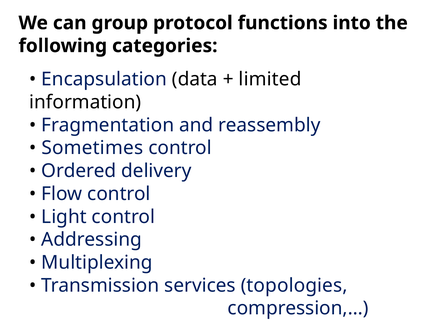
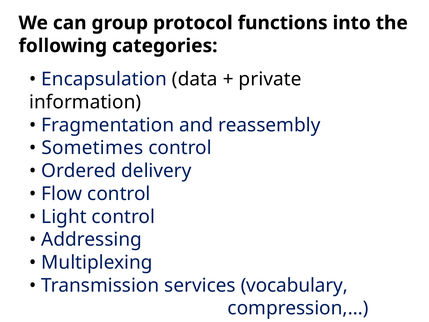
limited: limited -> private
topologies: topologies -> vocabulary
